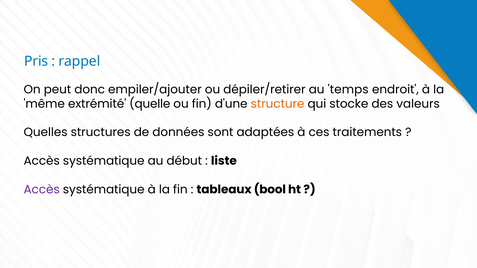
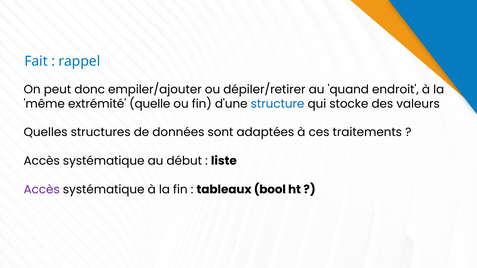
Pris: Pris -> Fait
temps: temps -> quand
structure colour: orange -> blue
